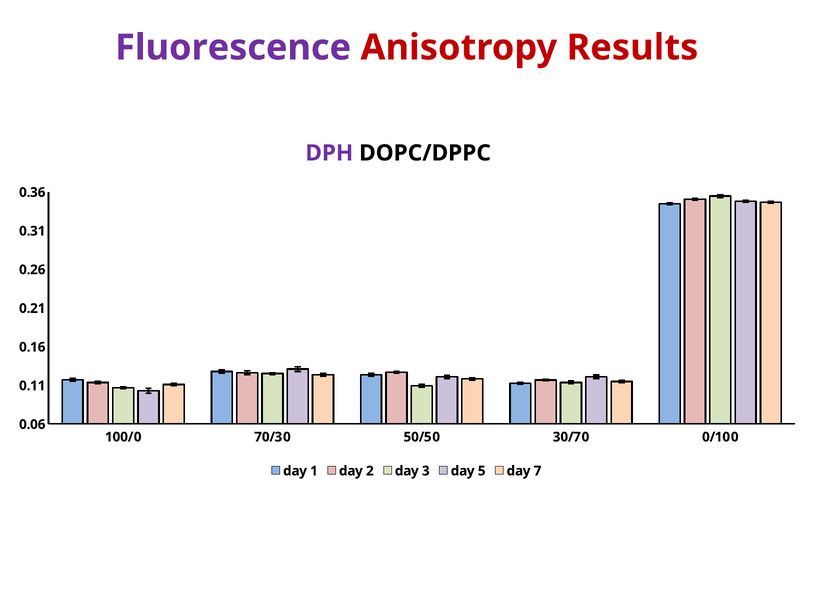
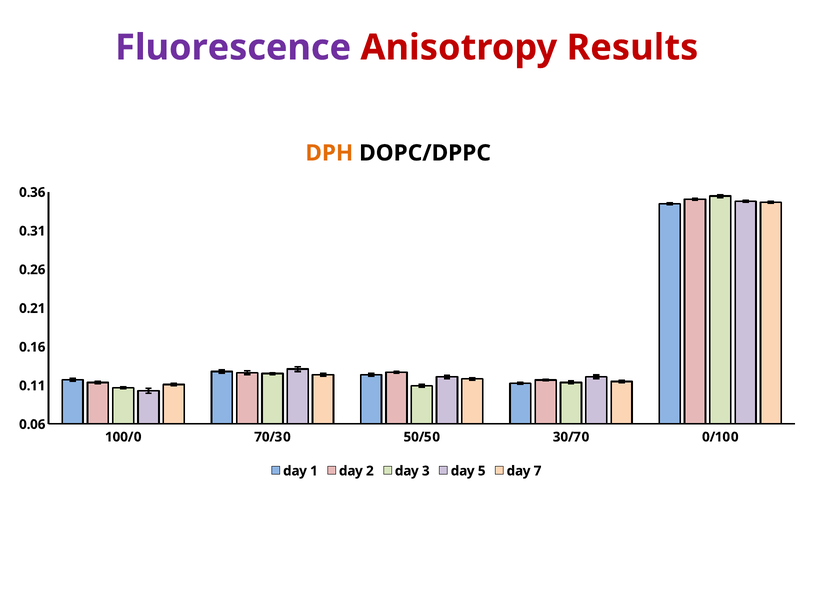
DPH colour: purple -> orange
